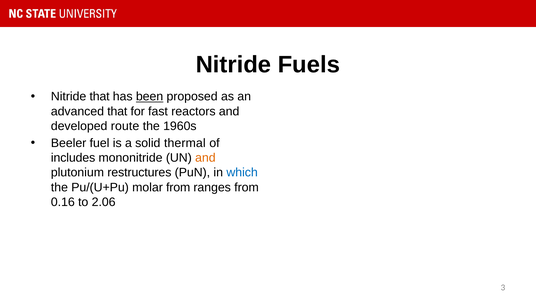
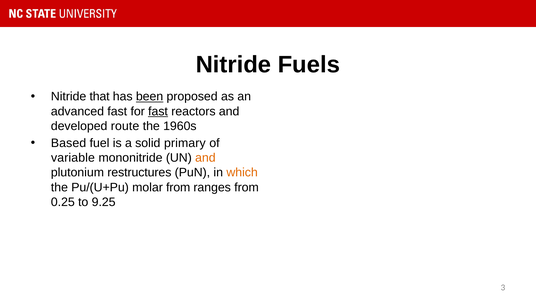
advanced that: that -> fast
fast at (158, 112) underline: none -> present
Beeler: Beeler -> Based
thermal: thermal -> primary
includes: includes -> variable
which colour: blue -> orange
0.16: 0.16 -> 0.25
2.06: 2.06 -> 9.25
